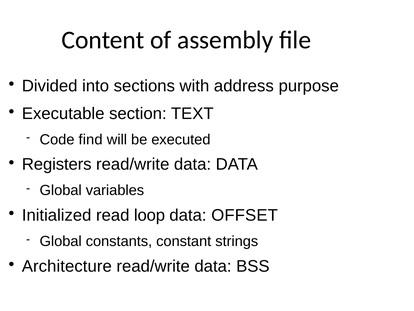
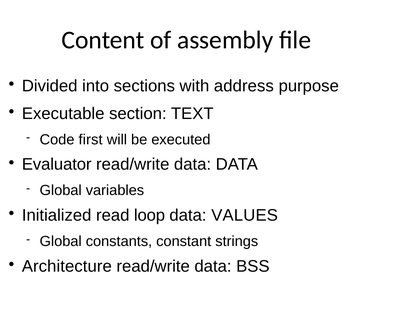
find: find -> first
Registers: Registers -> Evaluator
OFFSET: OFFSET -> VALUES
